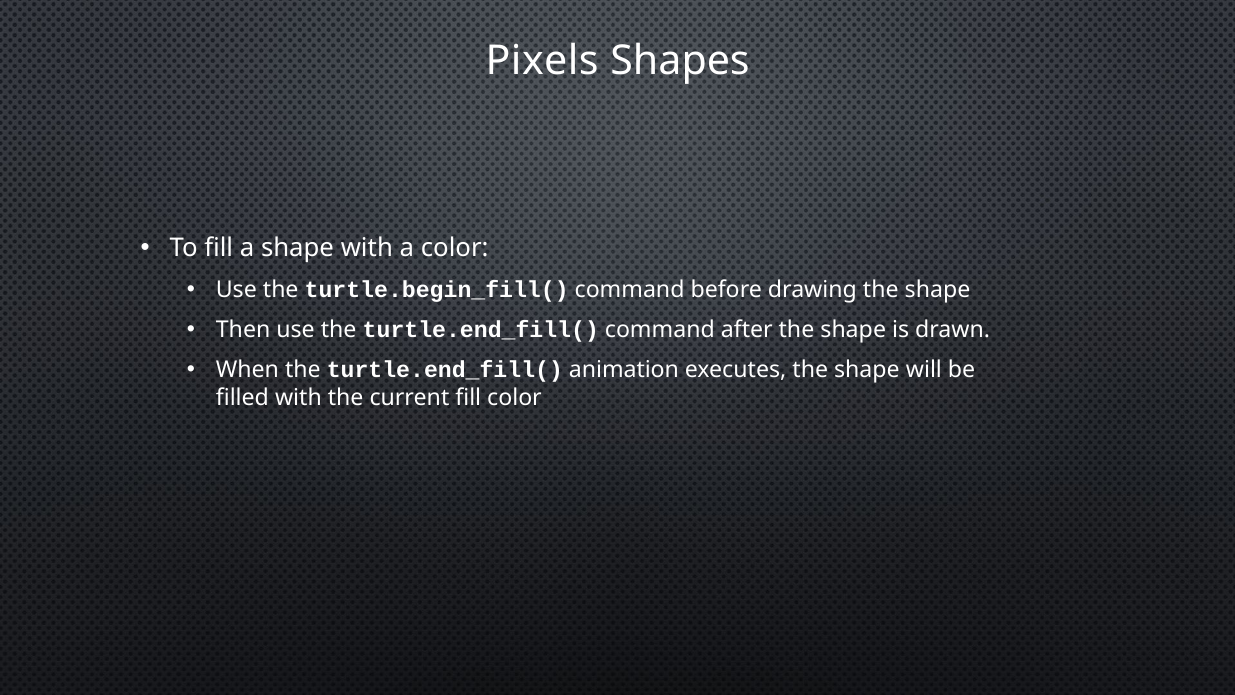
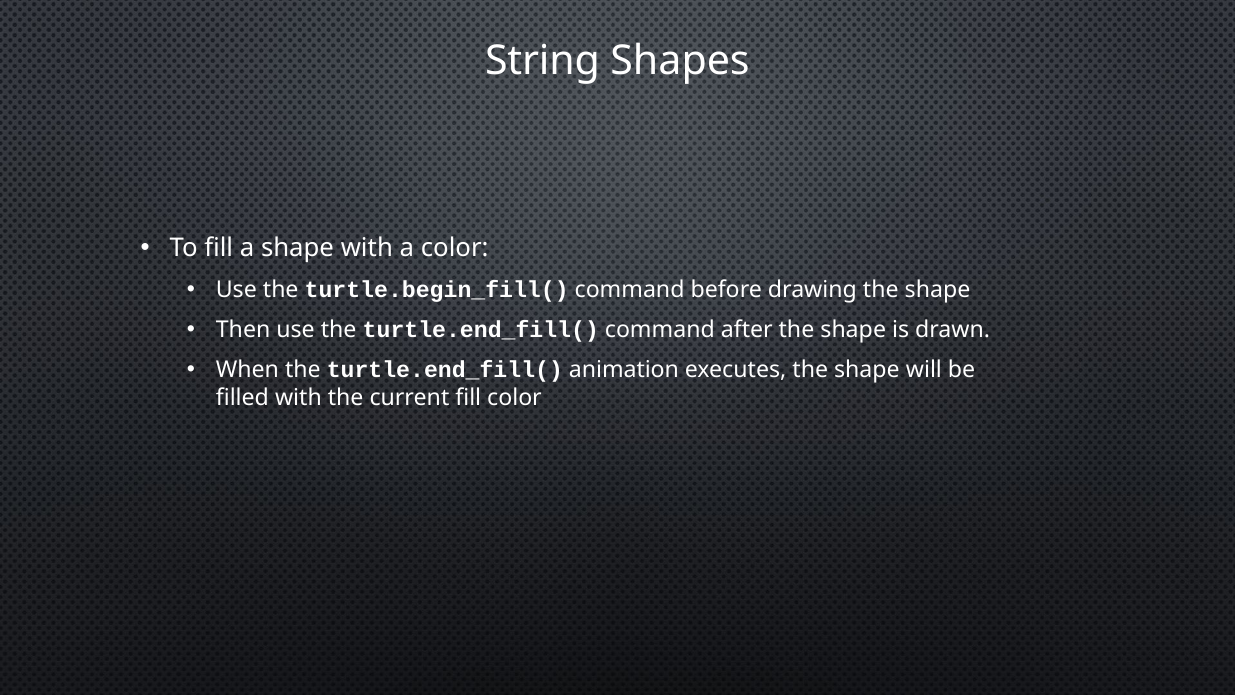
Pixels: Pixels -> String
